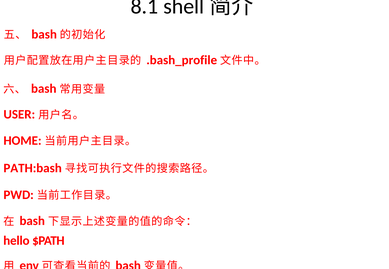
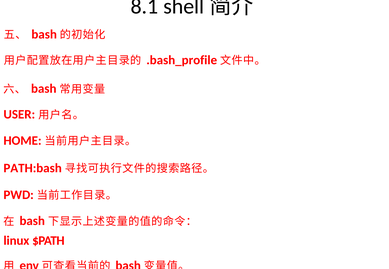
hello: hello -> linux
